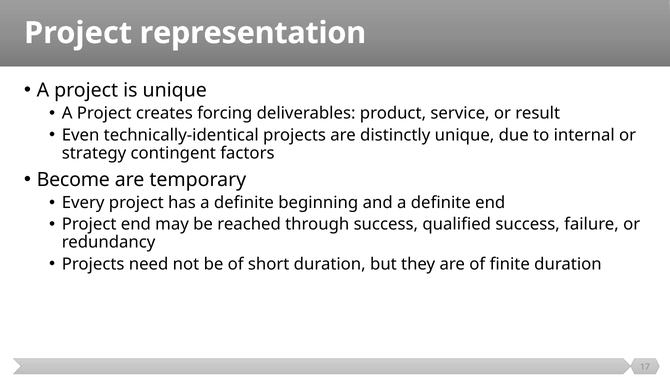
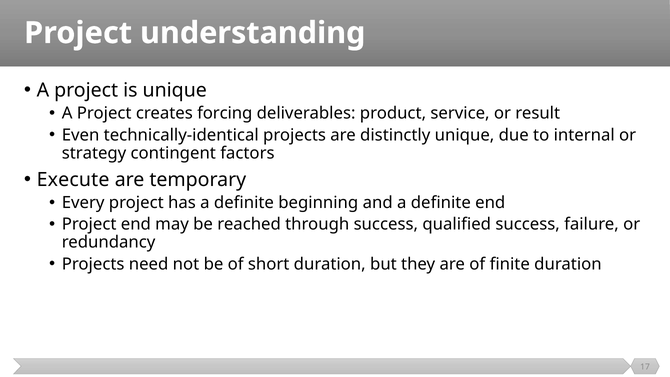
representation: representation -> understanding
Become: Become -> Execute
